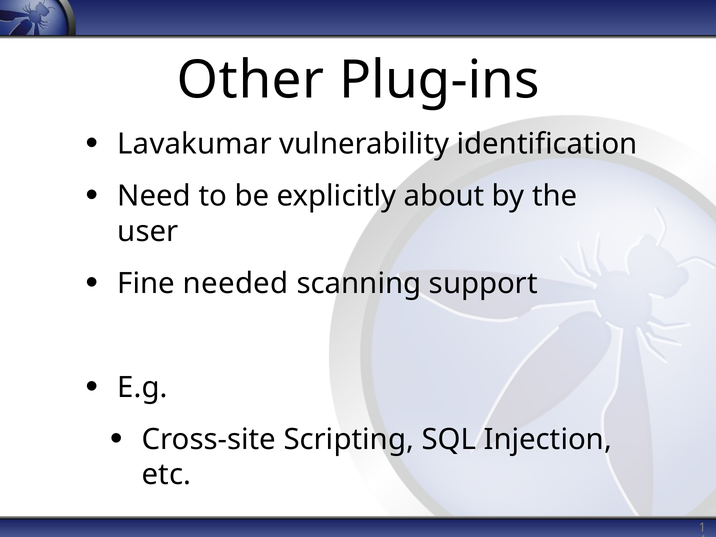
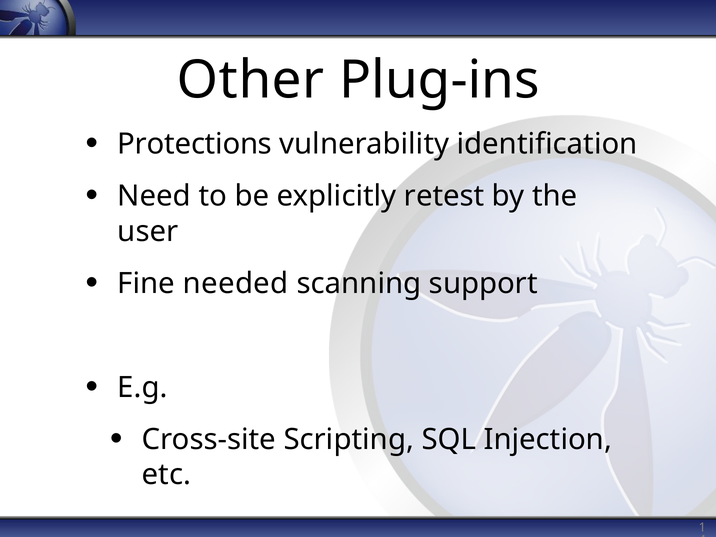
Lavakumar: Lavakumar -> Protections
about: about -> retest
